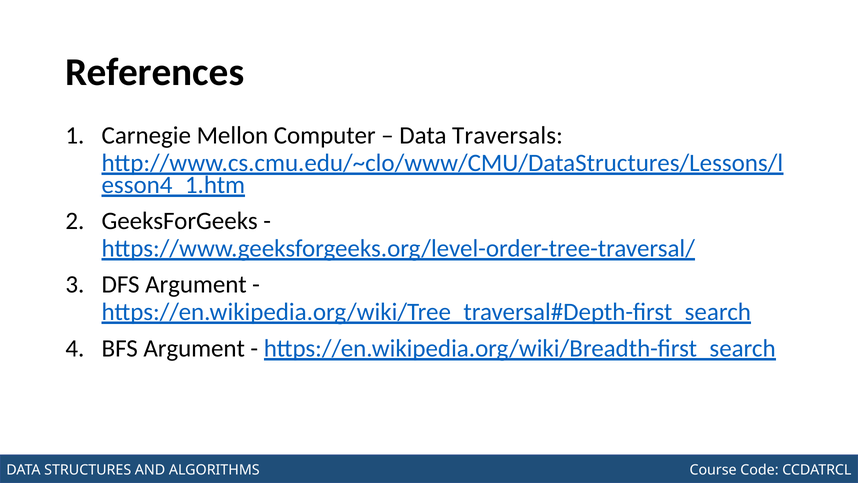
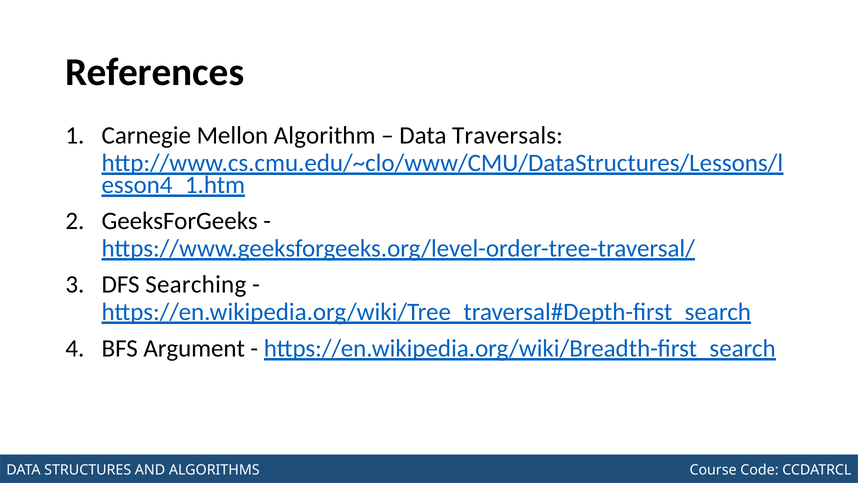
Computer: Computer -> Algorithm
DFS Argument: Argument -> Searching
